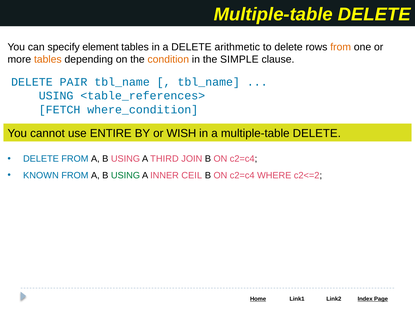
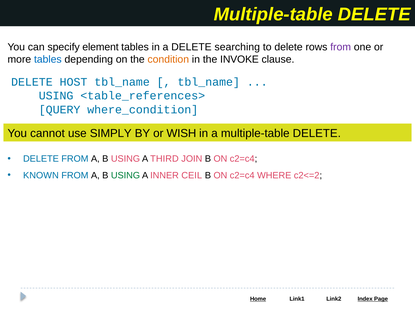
arithmetic: arithmetic -> searching
from at (341, 47) colour: orange -> purple
tables at (48, 59) colour: orange -> blue
SIMPLE: SIMPLE -> INVOKE
PAIR: PAIR -> HOST
FETCH: FETCH -> QUERY
ENTIRE: ENTIRE -> SIMPLY
